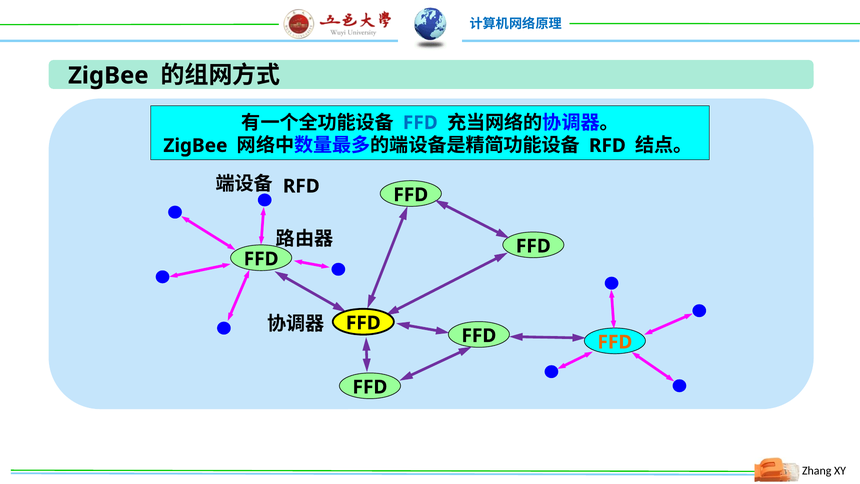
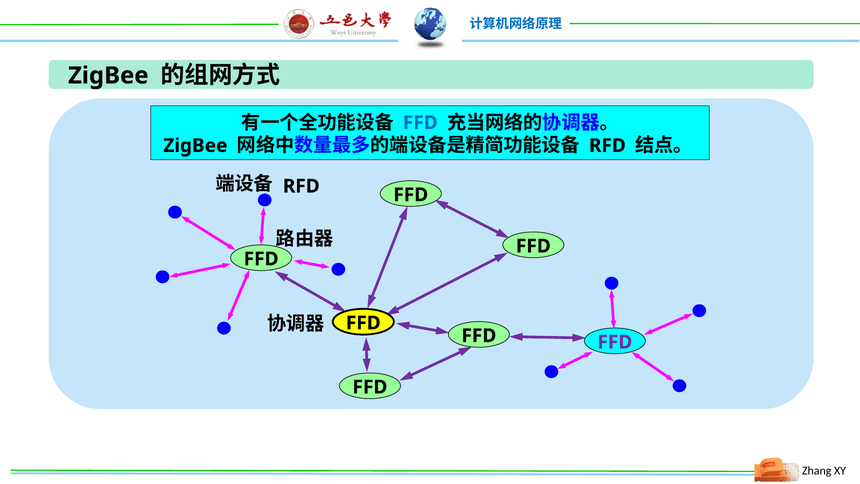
FFD at (615, 342) colour: orange -> purple
